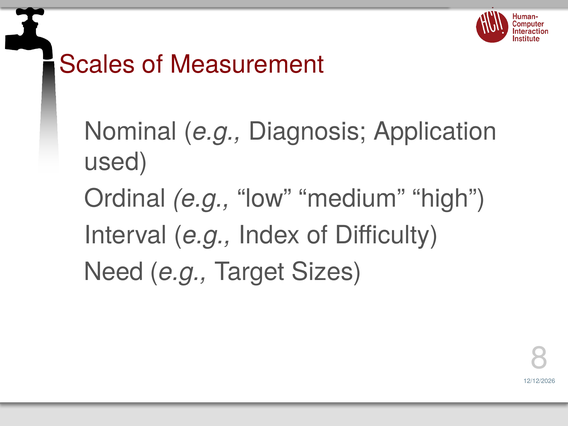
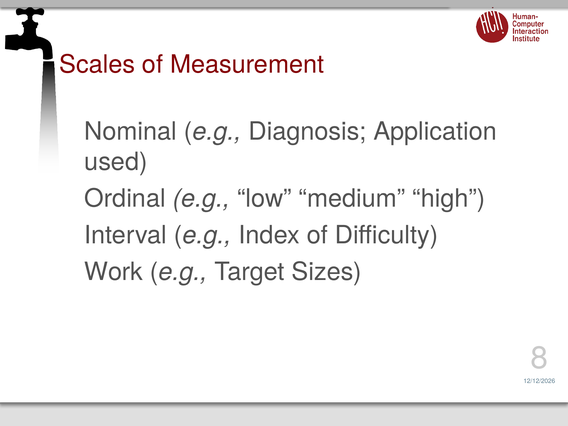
Need: Need -> Work
